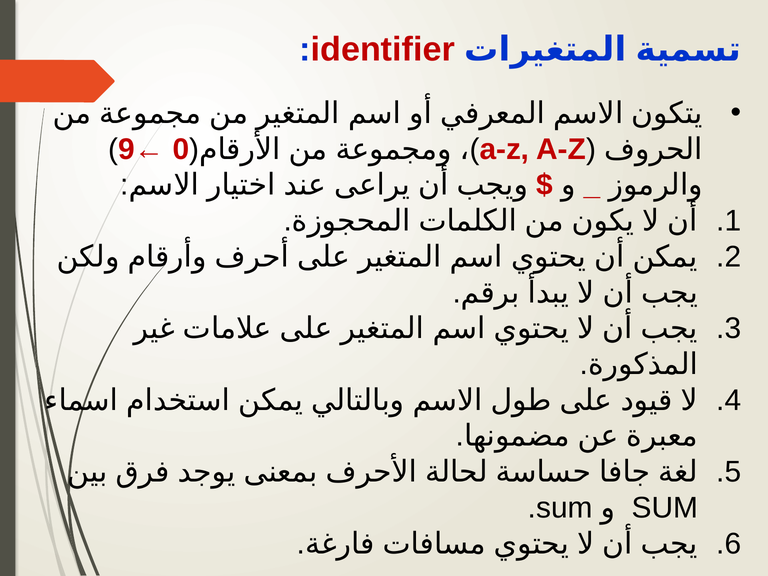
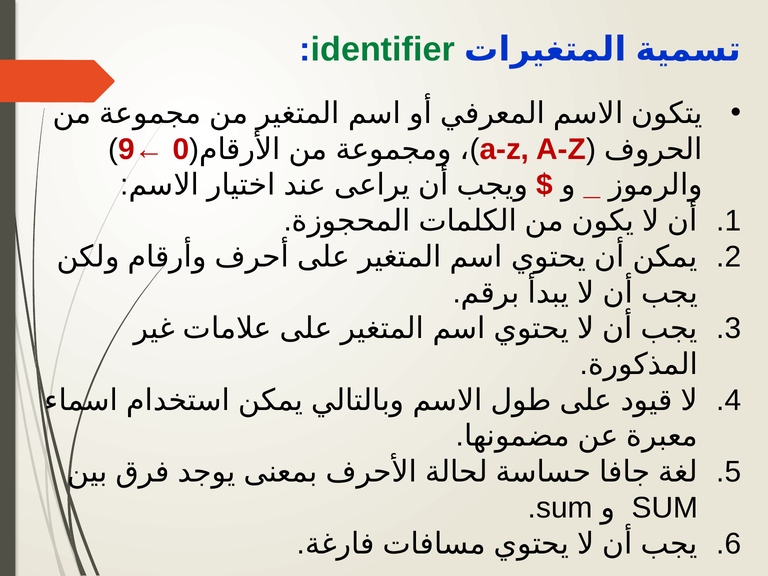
identifier colour: red -> green
